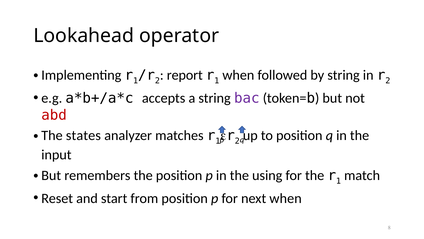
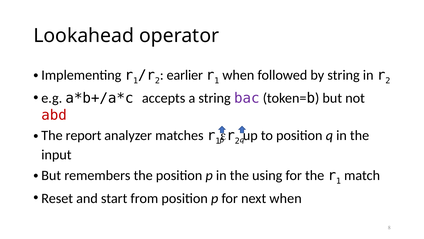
report: report -> earlier
states: states -> report
